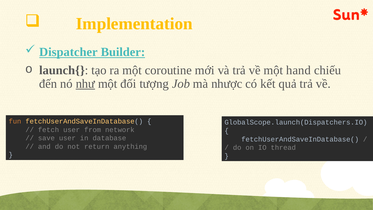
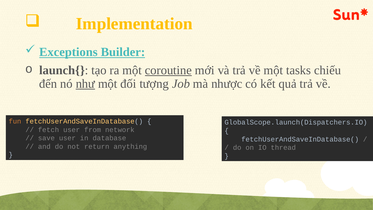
Dispatcher: Dispatcher -> Exceptions
coroutine underline: none -> present
hand: hand -> tasks
